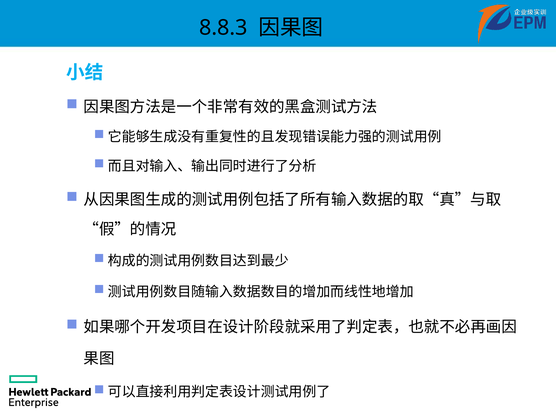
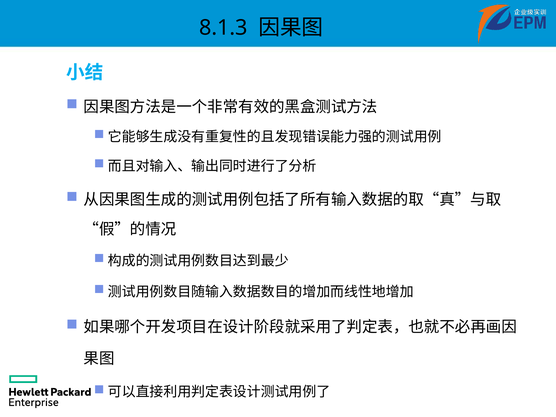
8.8.3: 8.8.3 -> 8.1.3
